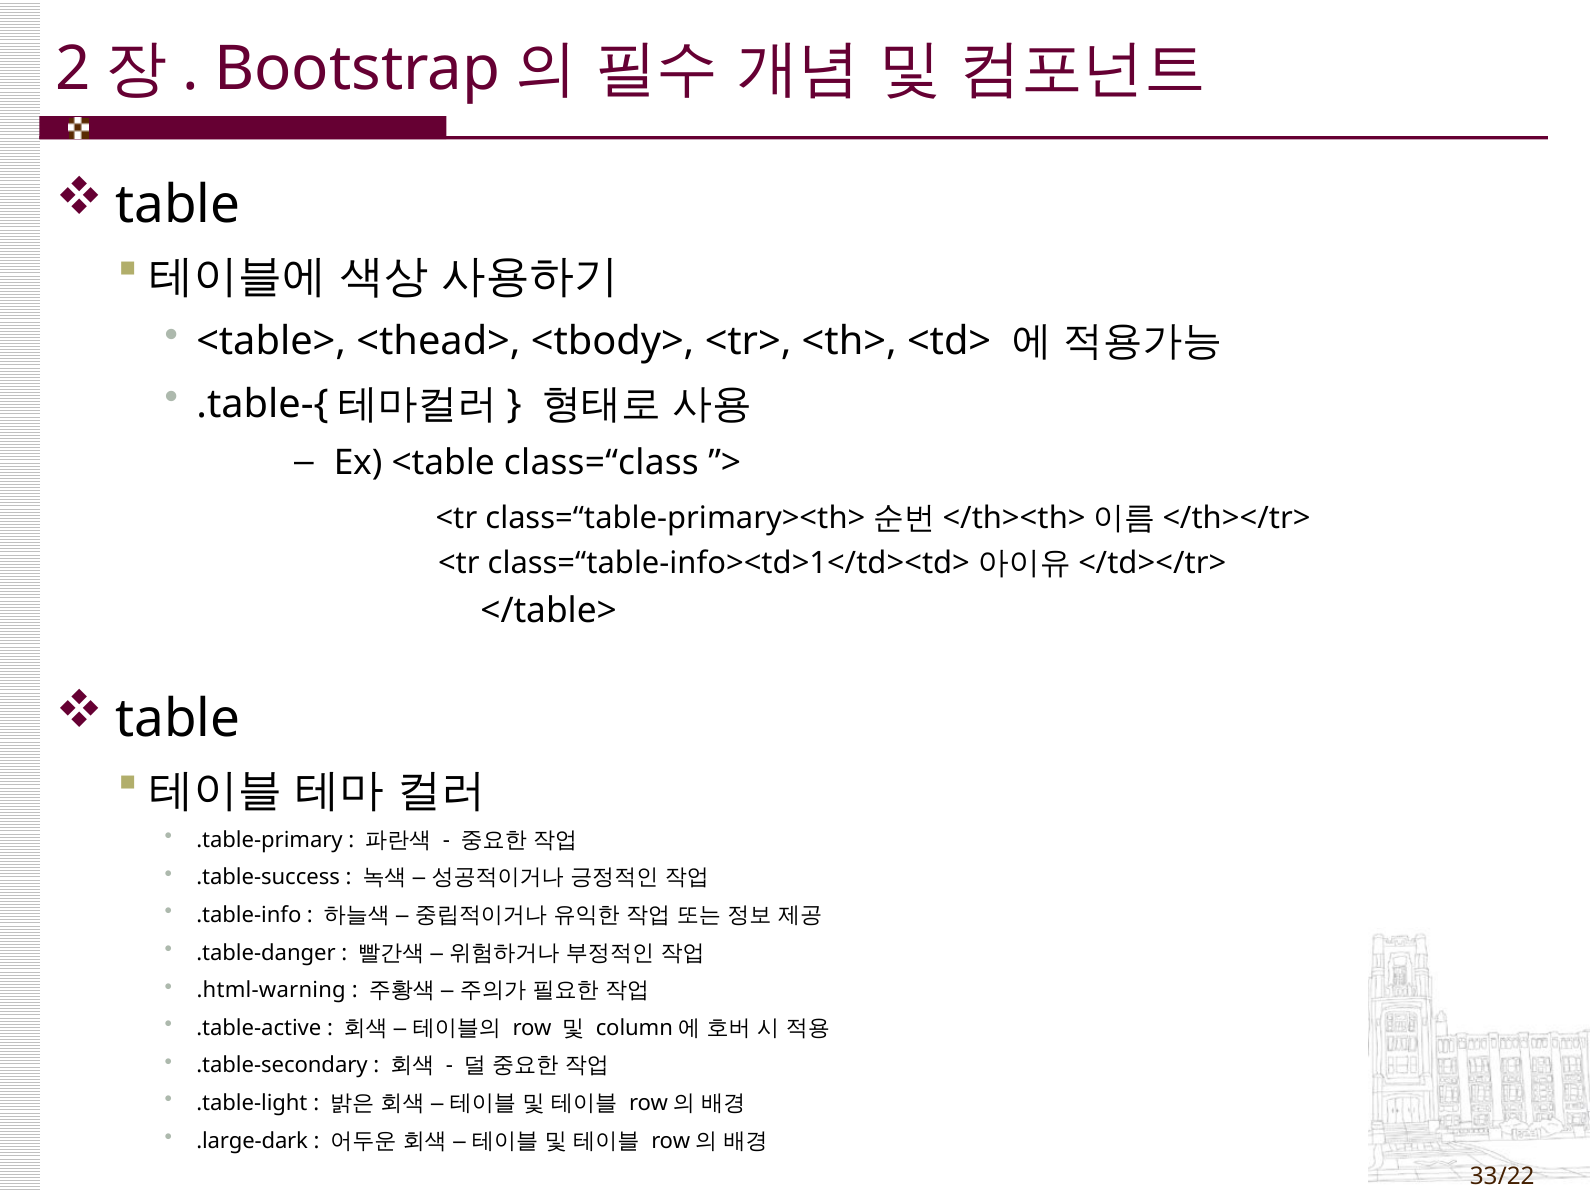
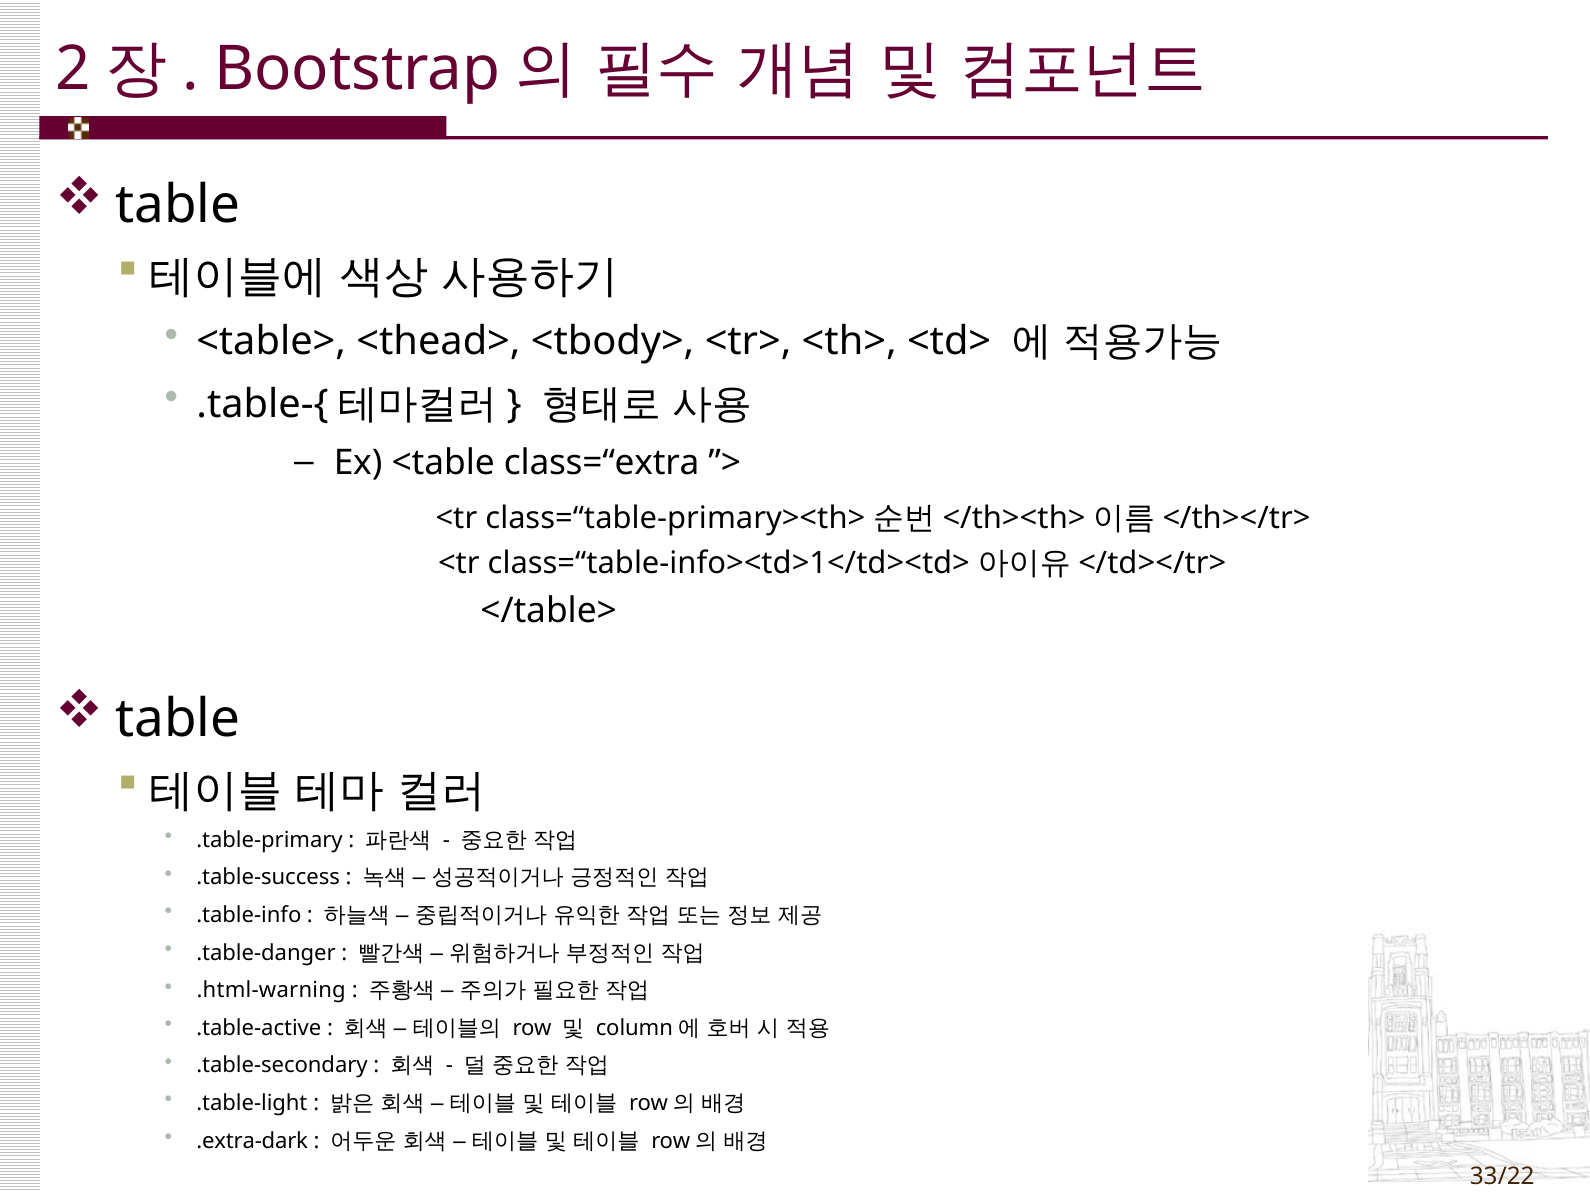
class=“class: class=“class -> class=“extra
.large-dark: .large-dark -> .extra-dark
